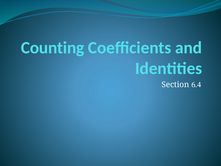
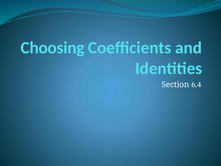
Counting: Counting -> Choosing
